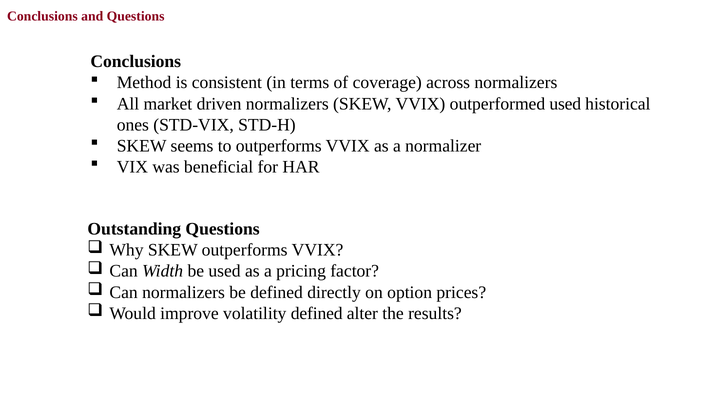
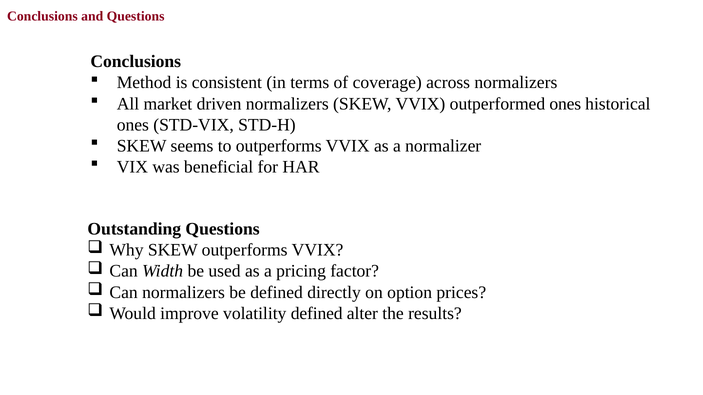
outperformed used: used -> ones
